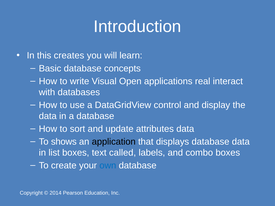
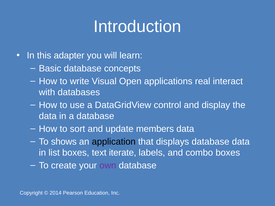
creates: creates -> adapter
attributes: attributes -> members
called: called -> iterate
own colour: blue -> purple
